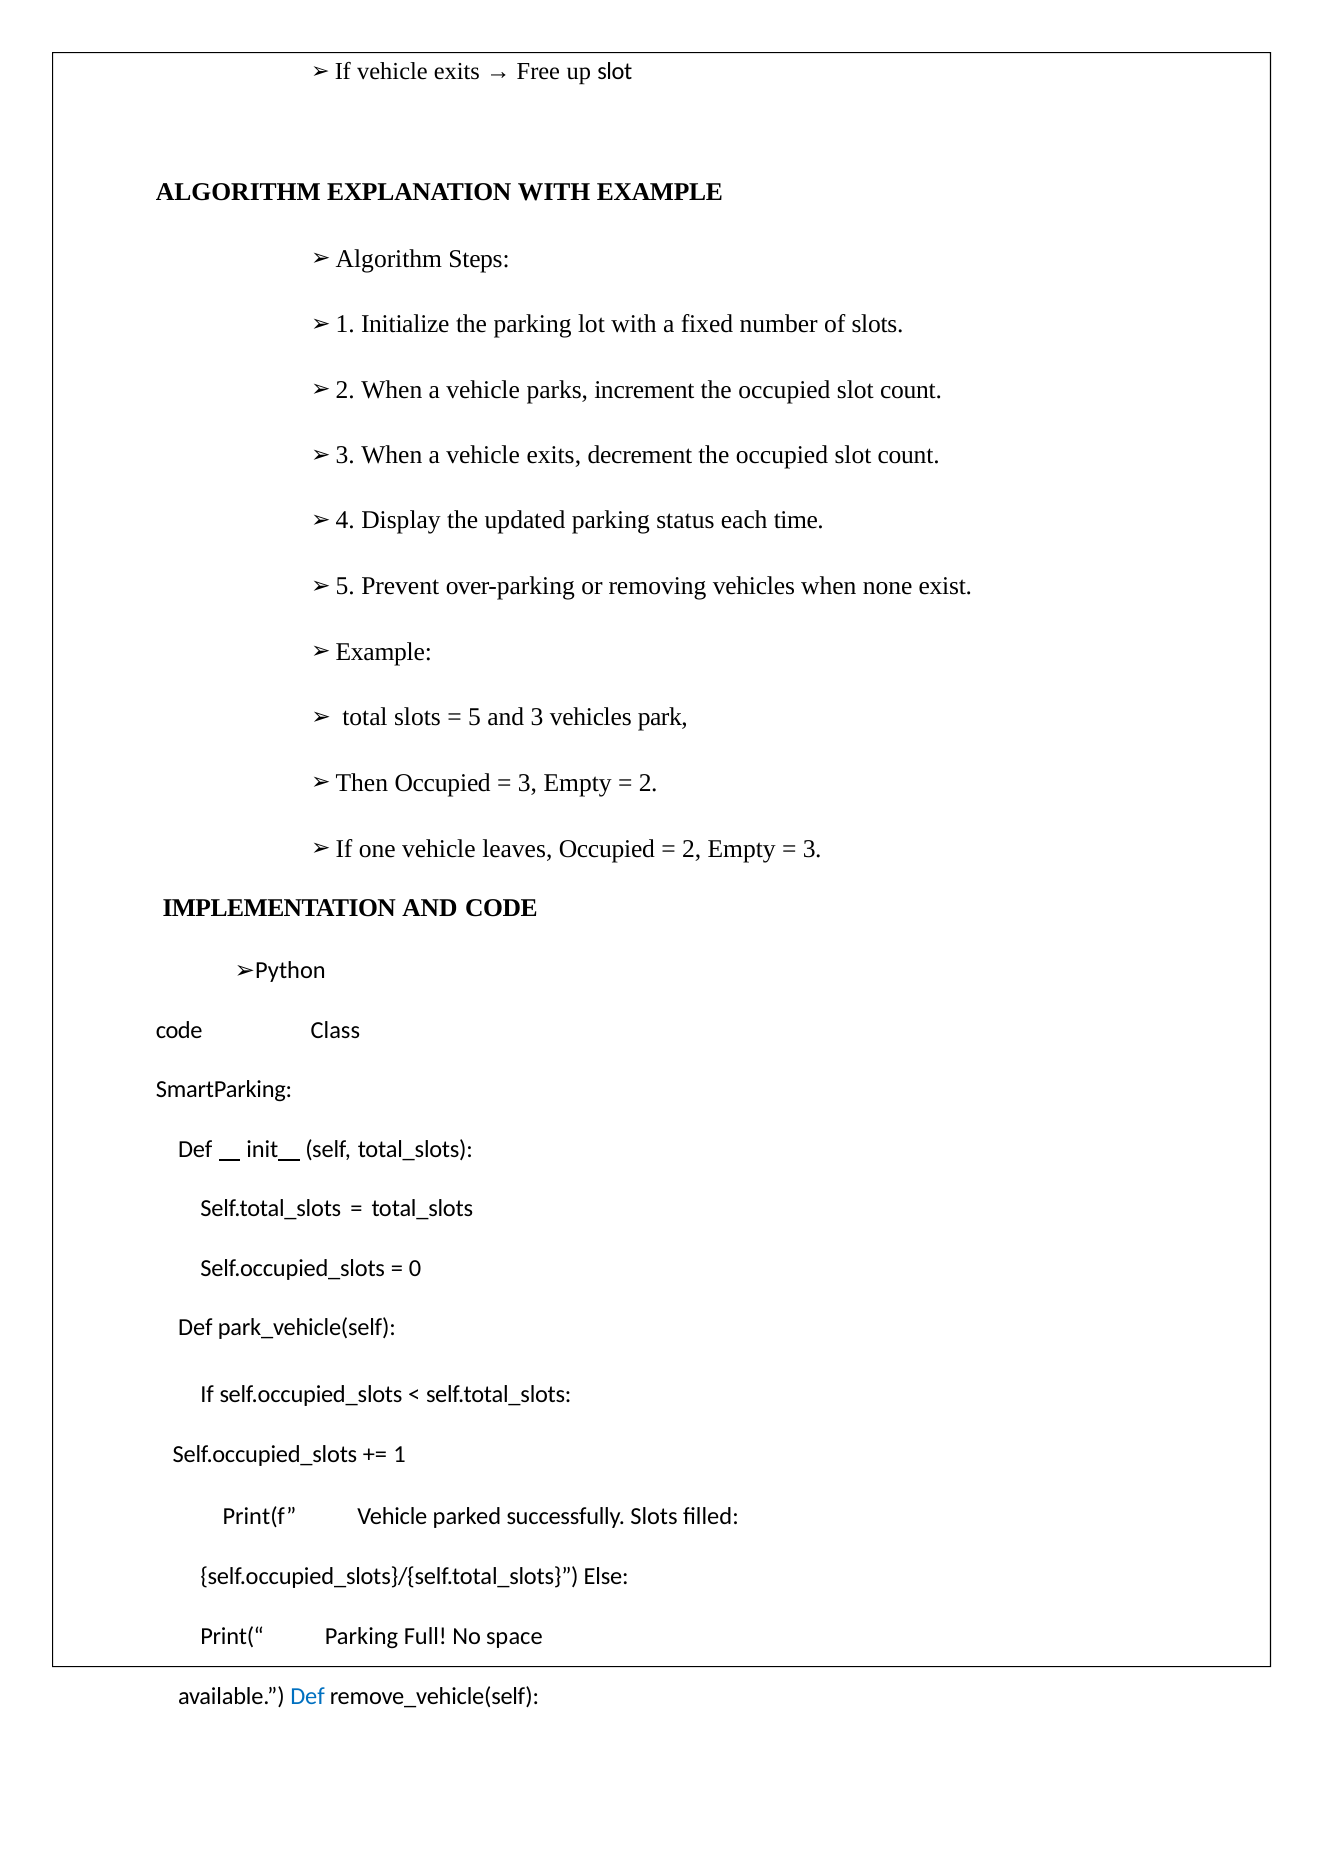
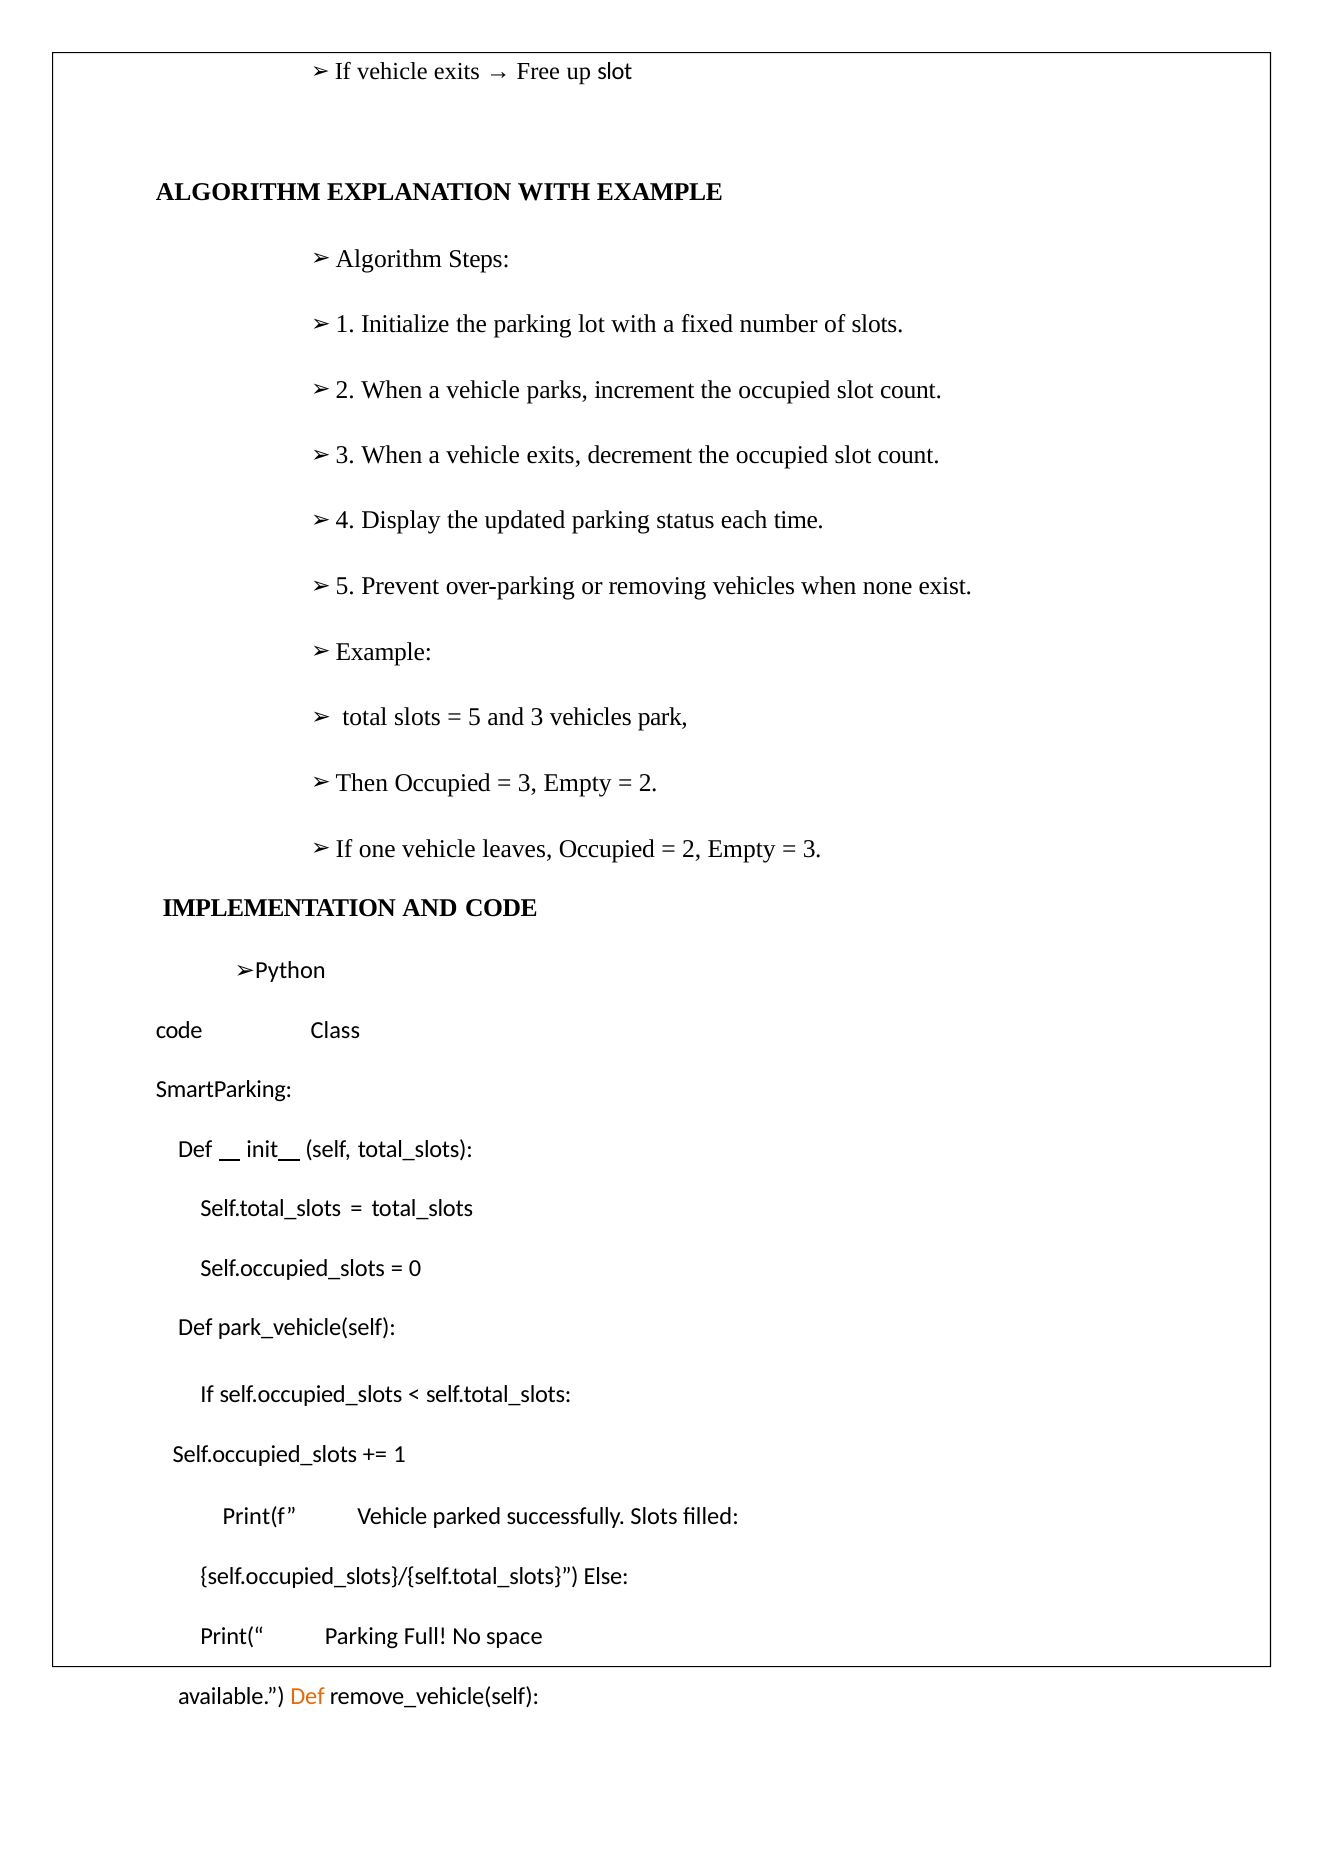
Def at (307, 1697) colour: blue -> orange
